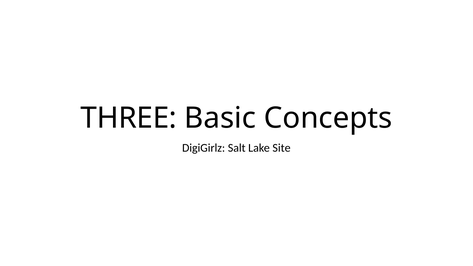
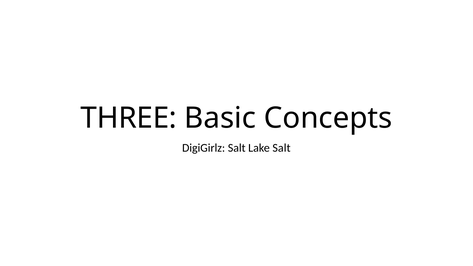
Lake Site: Site -> Salt
